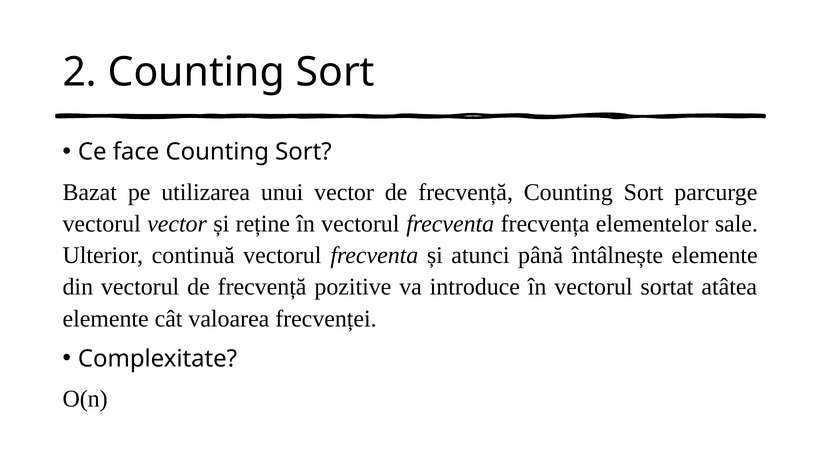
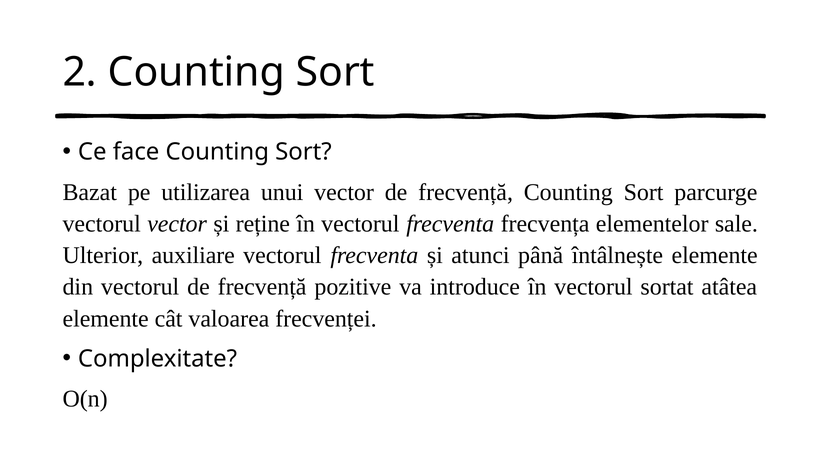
continuă: continuă -> auxiliare
